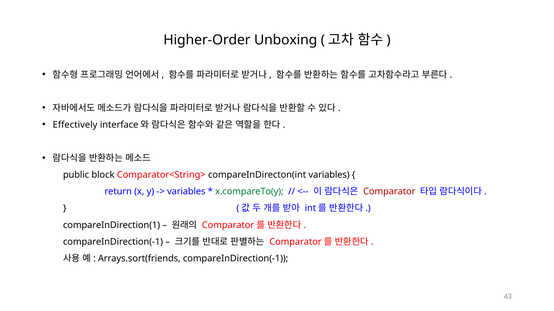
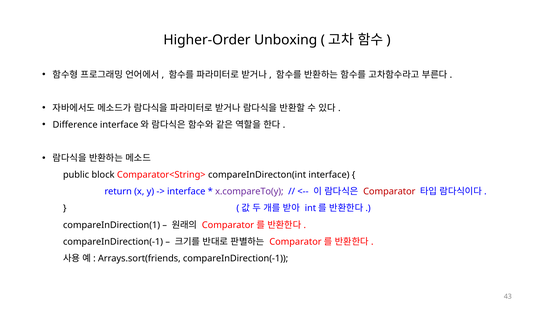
Effectively: Effectively -> Difference
compareInDirecton(int variables: variables -> interface
variables at (186, 192): variables -> interface
x.compareTo(y colour: green -> purple
